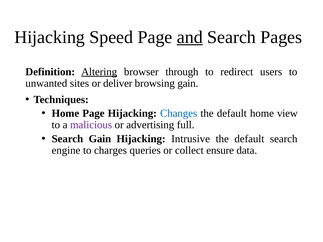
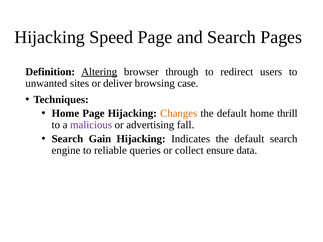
and underline: present -> none
browsing gain: gain -> case
Changes colour: blue -> orange
view: view -> thrill
full: full -> fall
Intrusive: Intrusive -> Indicates
charges: charges -> reliable
